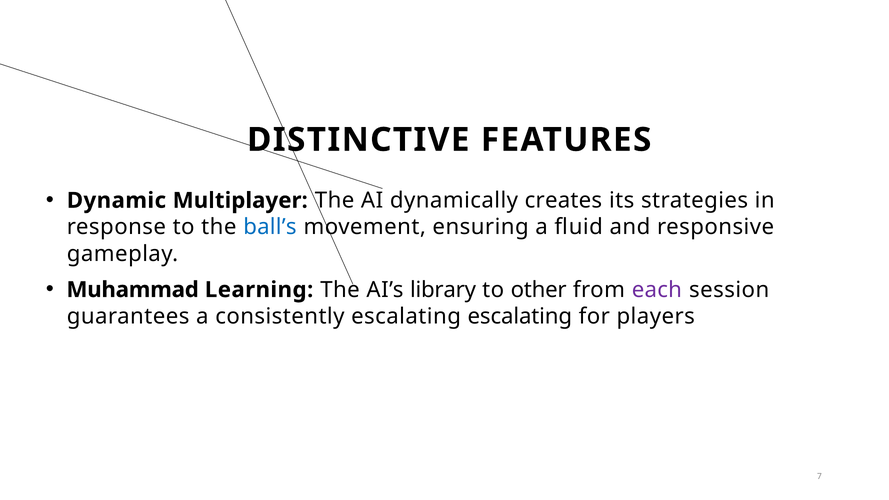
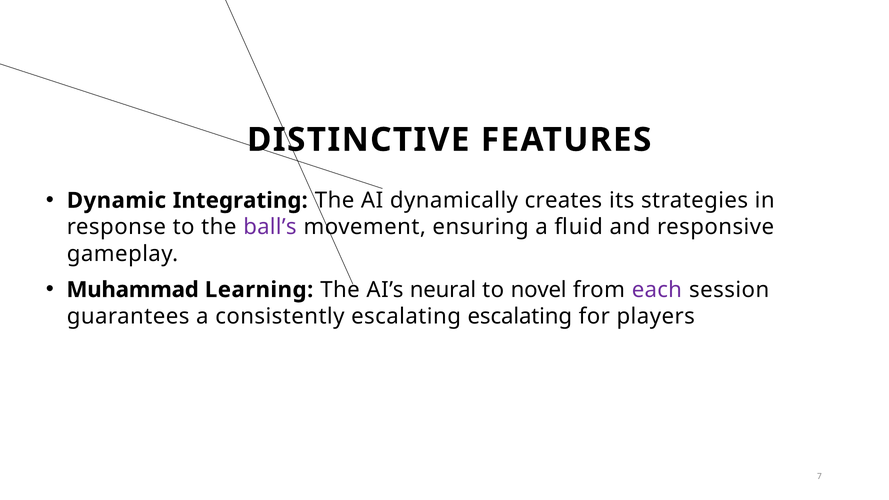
Multiplayer: Multiplayer -> Integrating
ball’s colour: blue -> purple
library: library -> neural
other: other -> novel
